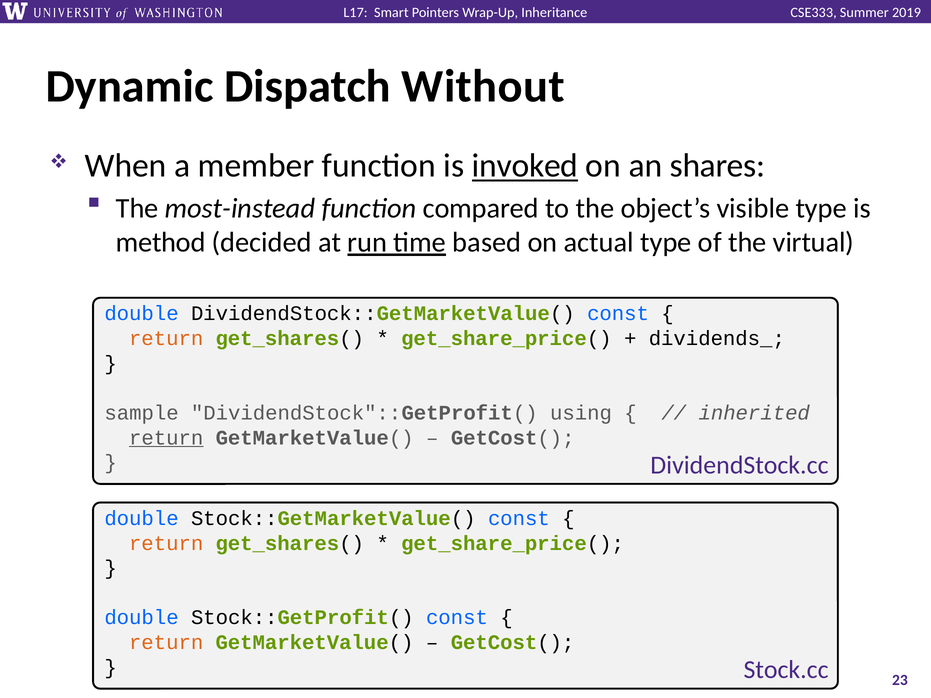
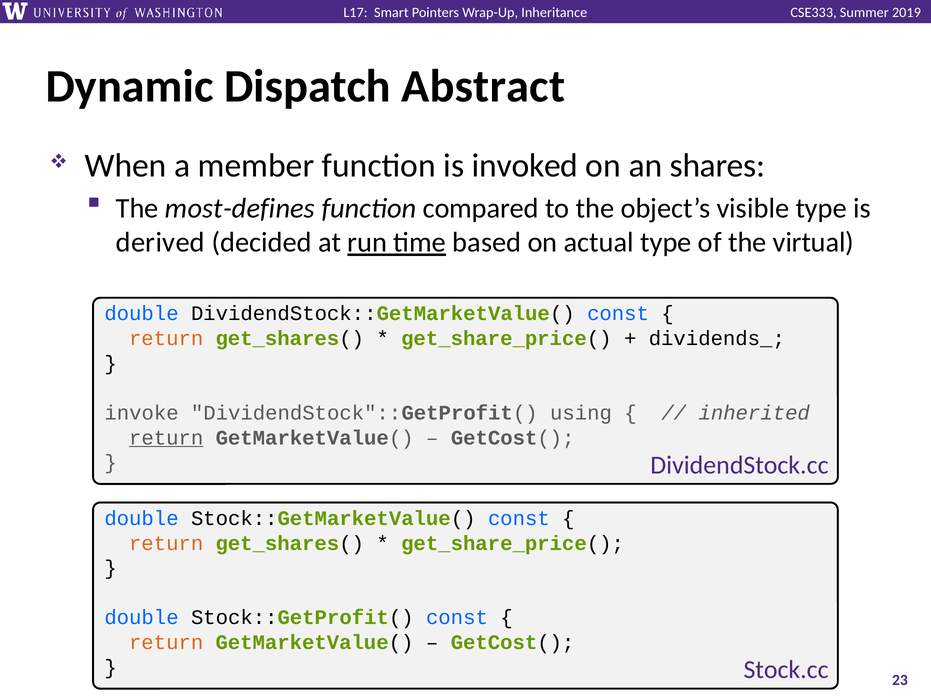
Without: Without -> Abstract
invoked underline: present -> none
most-instead: most-instead -> most-defines
method: method -> derived
sample: sample -> invoke
